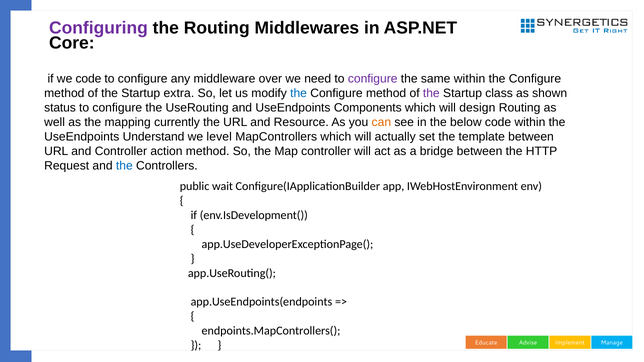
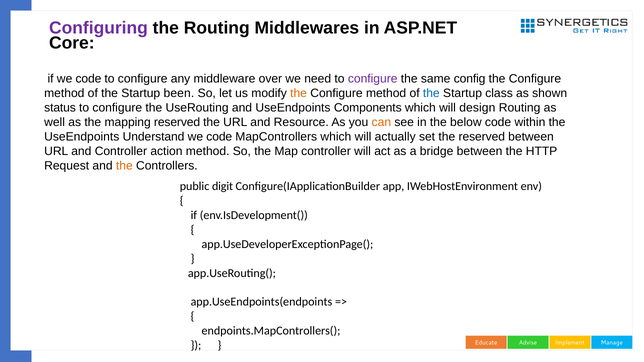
same within: within -> config
extra: extra -> been
the at (299, 93) colour: blue -> orange
the at (431, 93) colour: purple -> blue
mapping currently: currently -> reserved
level at (219, 137): level -> code
the template: template -> reserved
the at (124, 166) colour: blue -> orange
wait: wait -> digit
